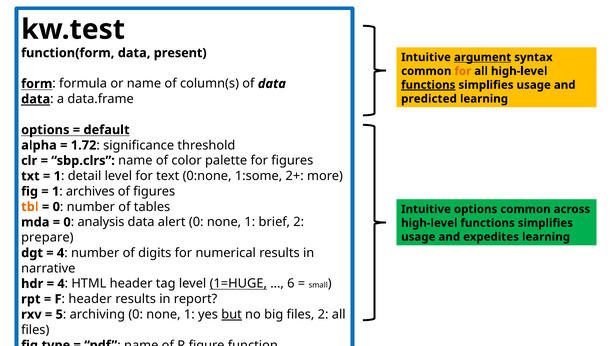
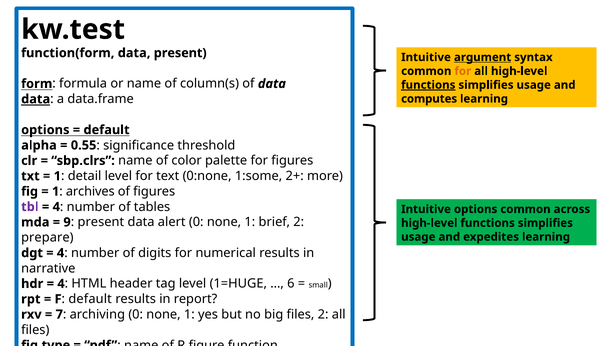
predicted: predicted -> computes
1.72: 1.72 -> 0.55
tbl colour: orange -> purple
0 at (56, 207): 0 -> 4
0 at (67, 222): 0 -> 9
analysis at (101, 222): analysis -> present
1=HUGE underline: present -> none
header at (90, 299): header -> default
5: 5 -> 7
but underline: present -> none
